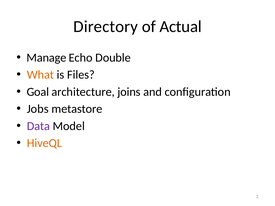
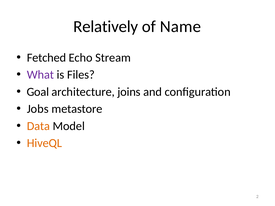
Directory: Directory -> Relatively
Actual: Actual -> Name
Manage: Manage -> Fetched
Double: Double -> Stream
What colour: orange -> purple
Data colour: purple -> orange
